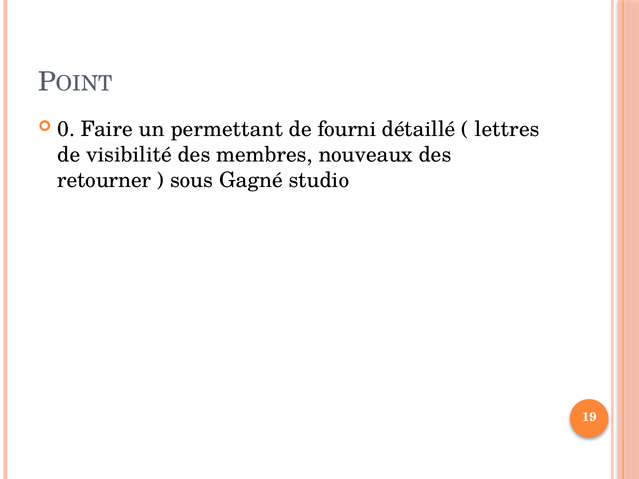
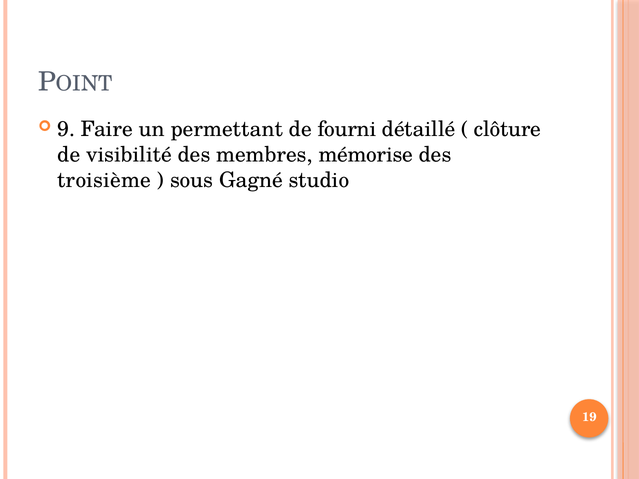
0: 0 -> 9
lettres: lettres -> clôture
nouveaux: nouveaux -> mémorise
retourner: retourner -> troisième
